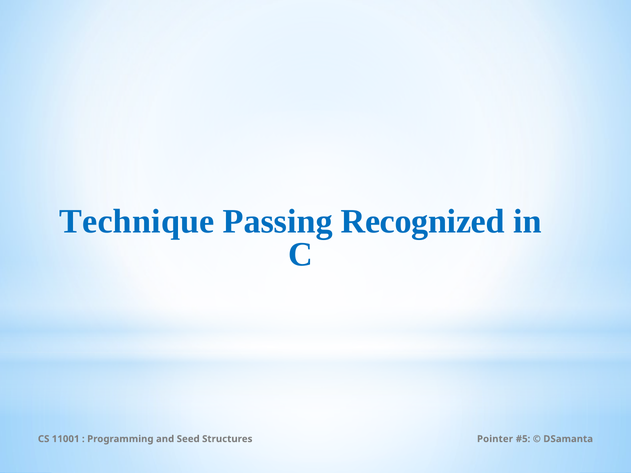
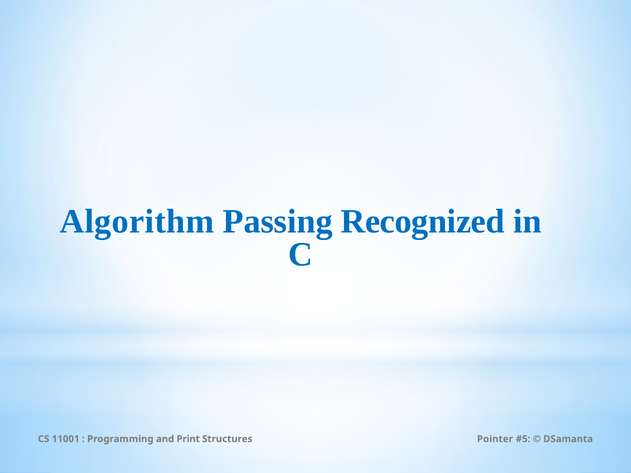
Technique: Technique -> Algorithm
Seed: Seed -> Print
